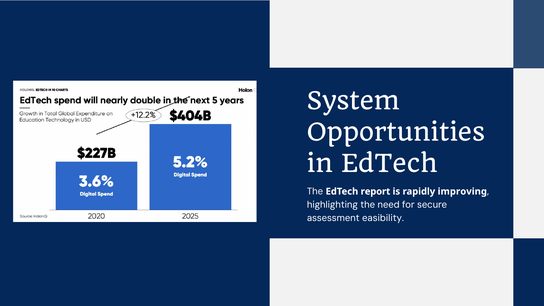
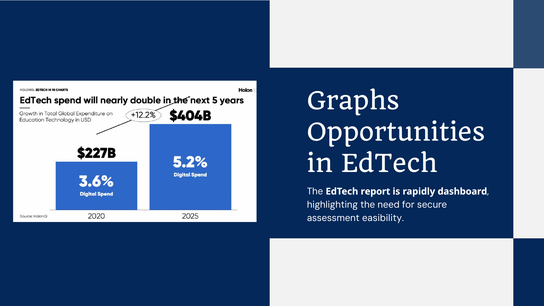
System: System -> Graphs
improving: improving -> dashboard
